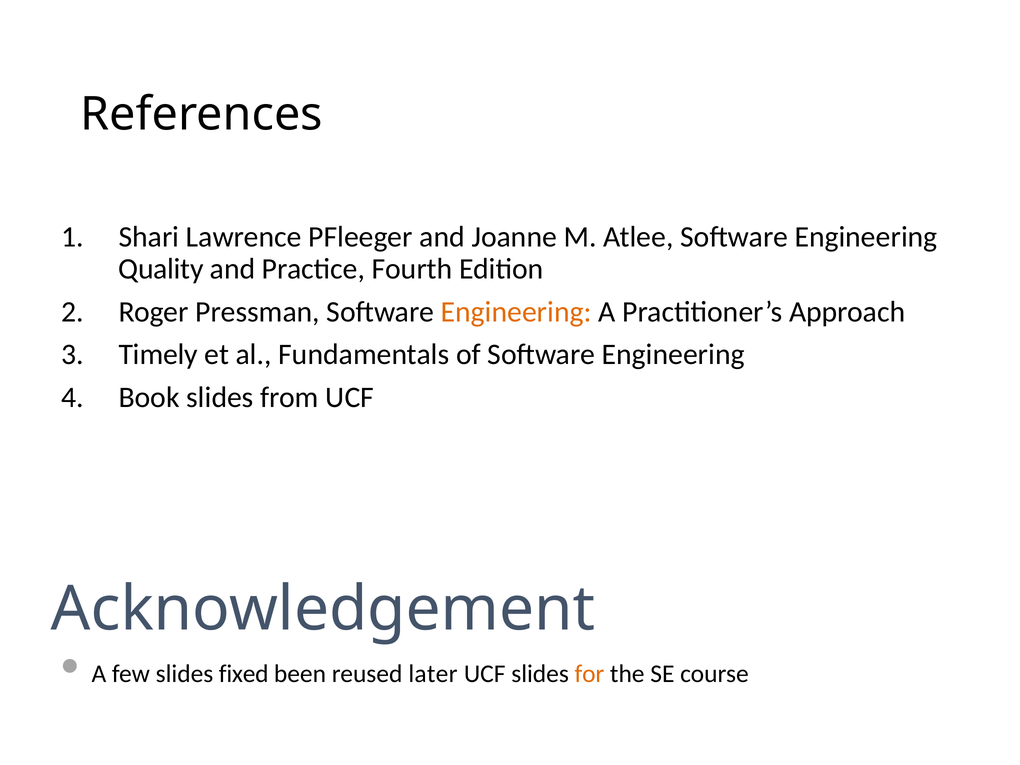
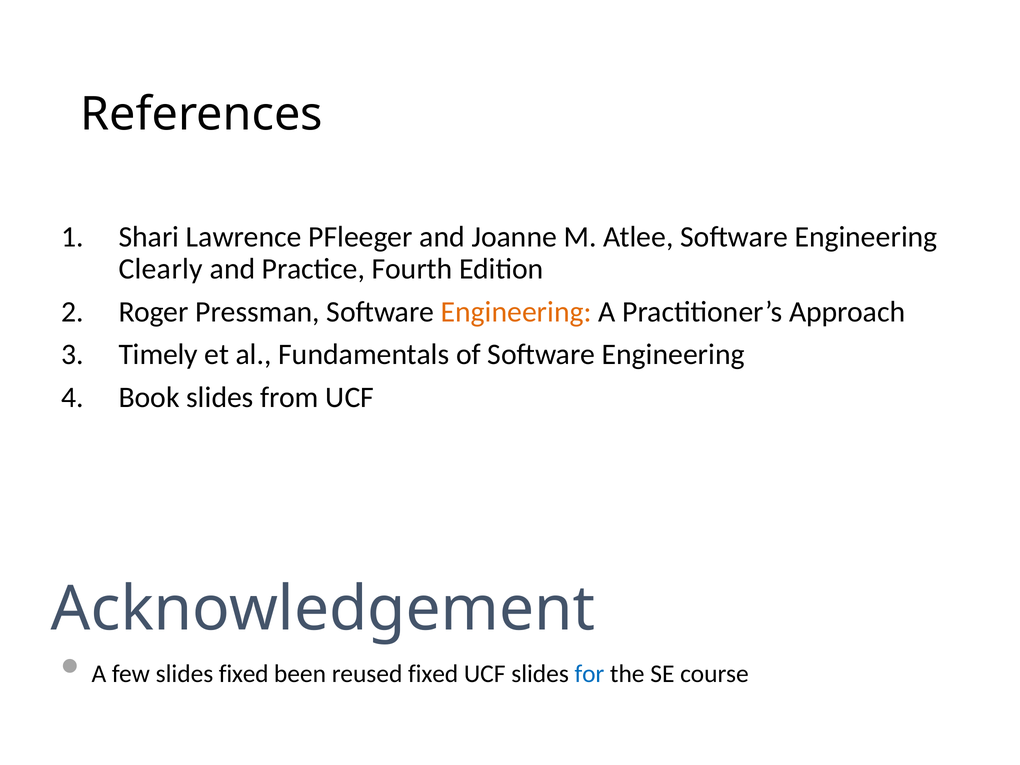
Quality: Quality -> Clearly
reused later: later -> fixed
for colour: orange -> blue
